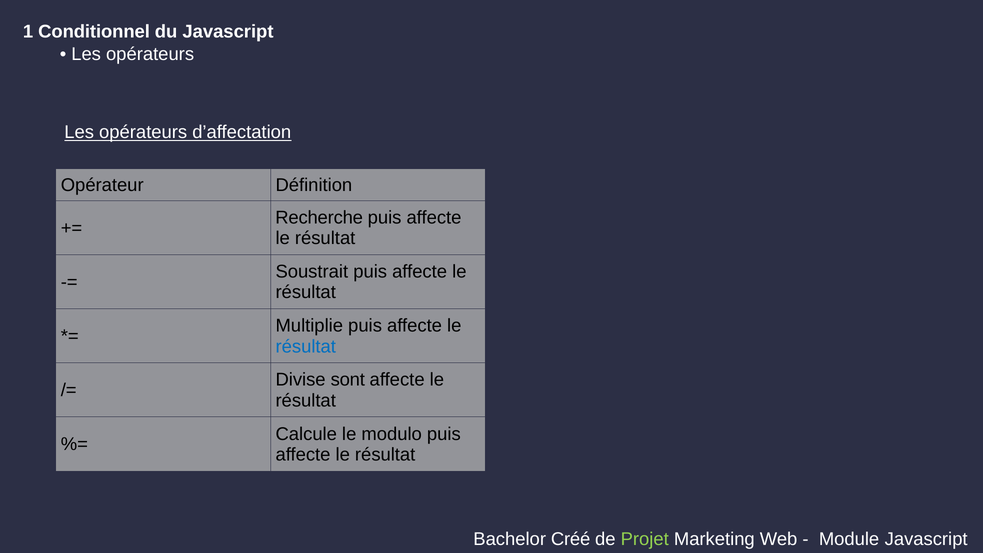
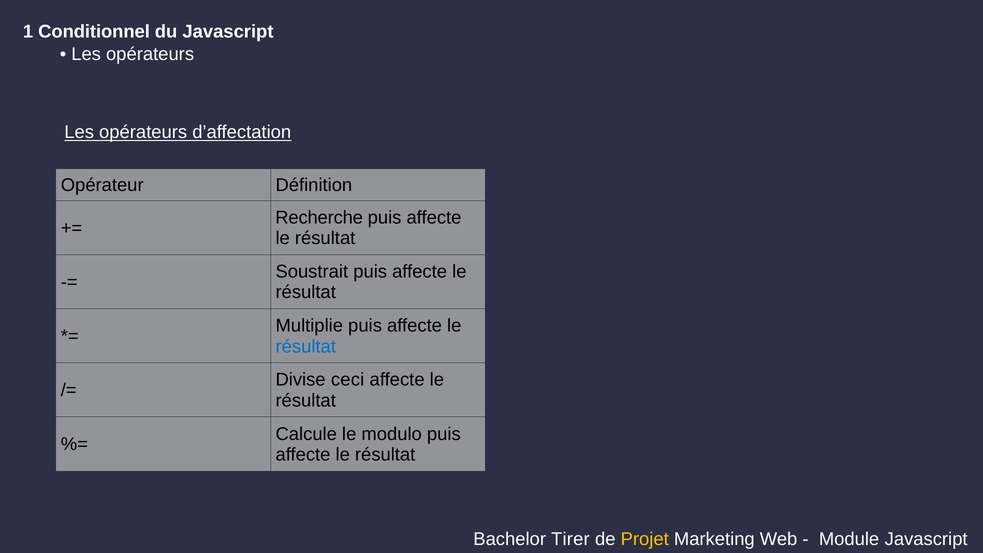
sont: sont -> ceci
Créé: Créé -> Tirer
Projet colour: light green -> yellow
